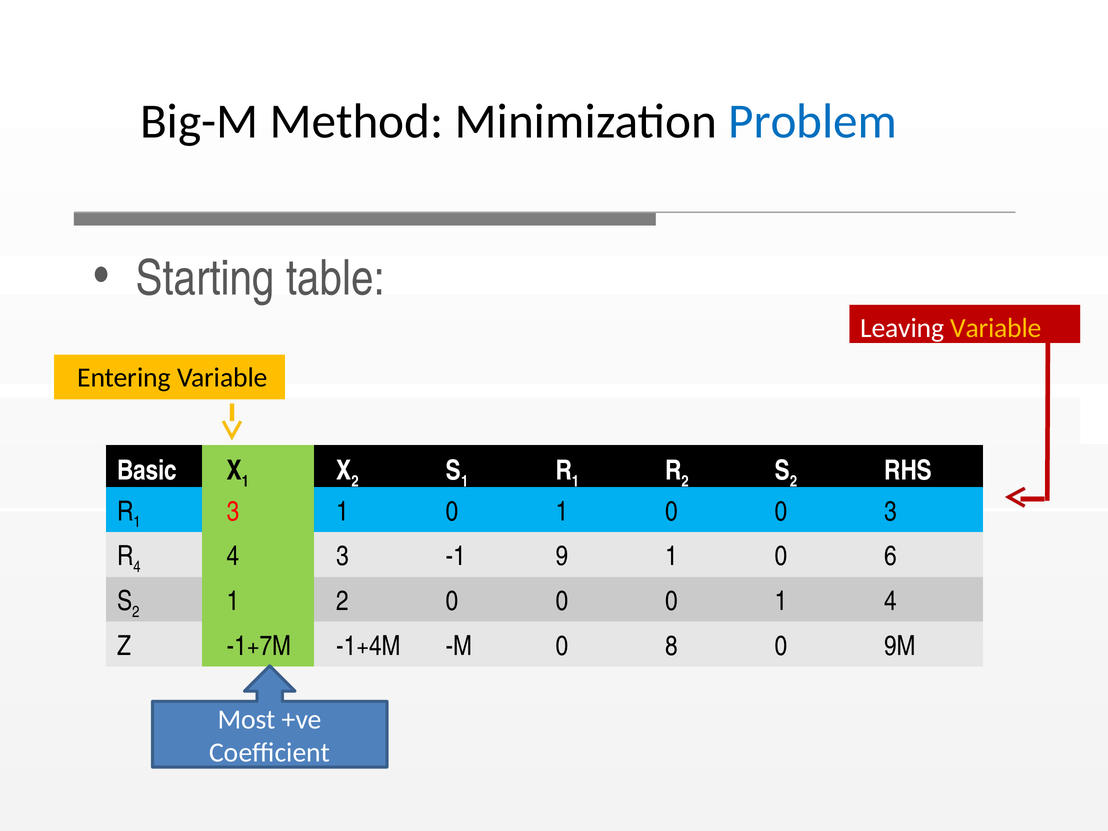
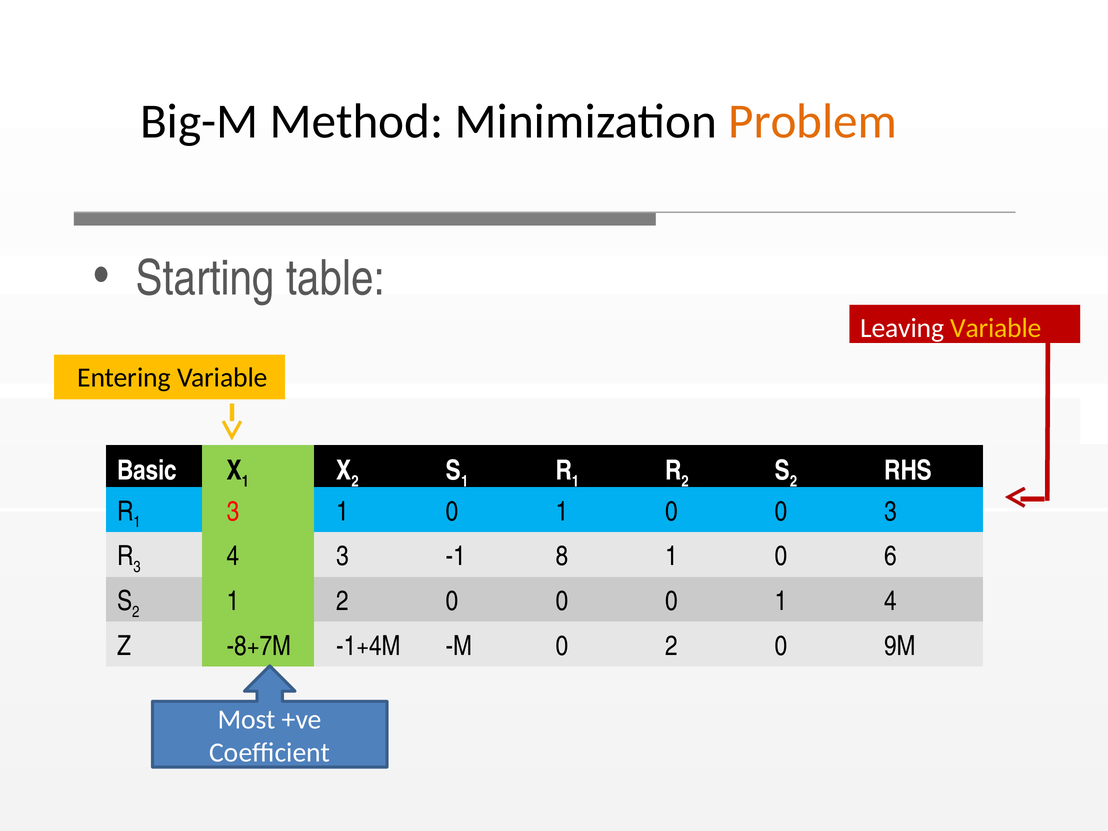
Problem colour: blue -> orange
4 at (137, 567): 4 -> 3
9: 9 -> 8
-1+7M: -1+7M -> -8+7M
0 8: 8 -> 2
